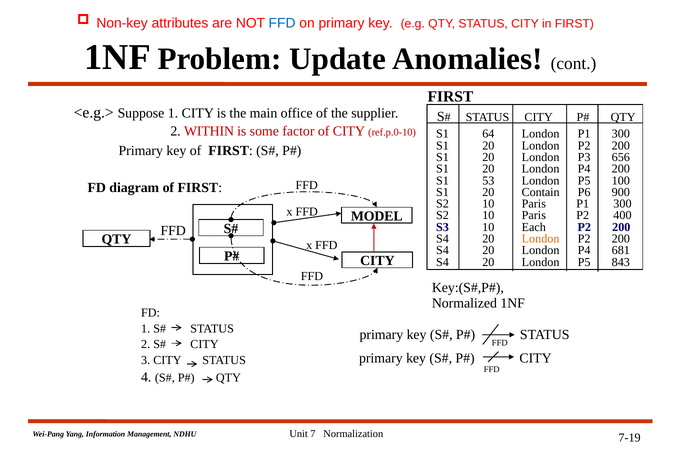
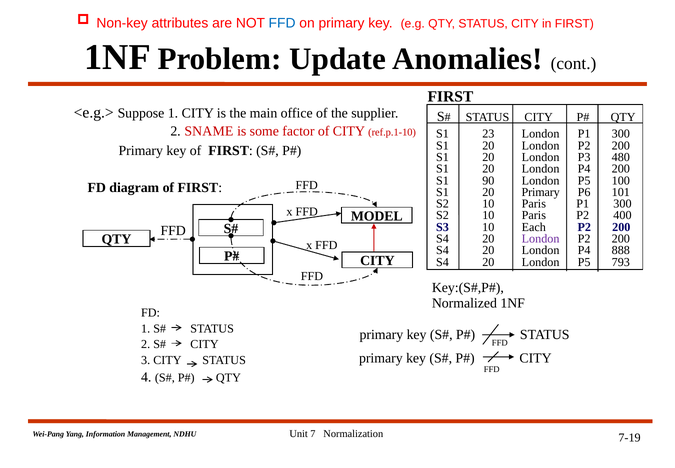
WITHIN: WITHIN -> SNAME
ref.p.0-10: ref.p.0-10 -> ref.p.1-10
64: 64 -> 23
656: 656 -> 480
53: 53 -> 90
20 Contain: Contain -> Primary
900: 900 -> 101
London at (541, 238) colour: orange -> purple
681: 681 -> 888
843: 843 -> 793
